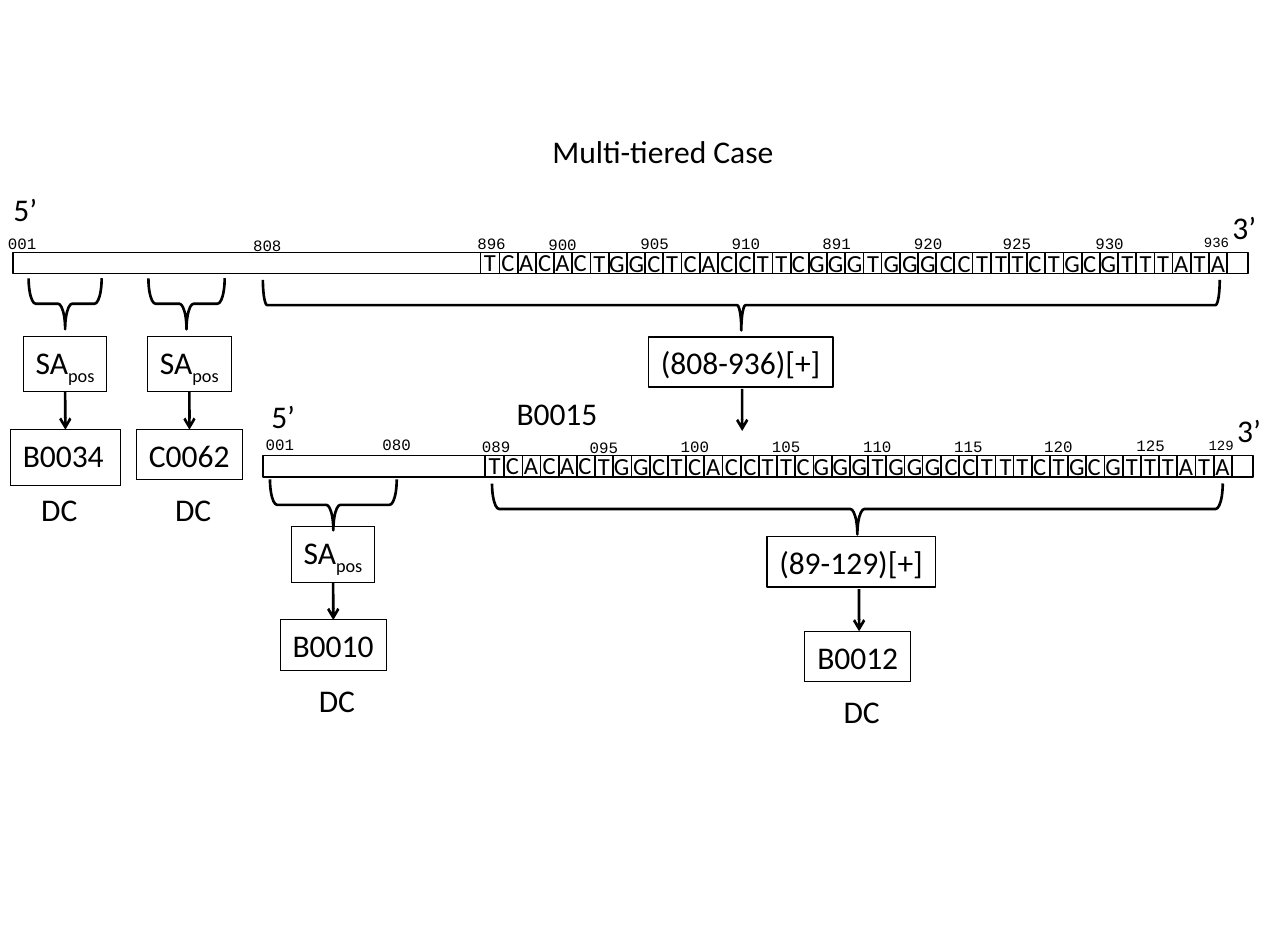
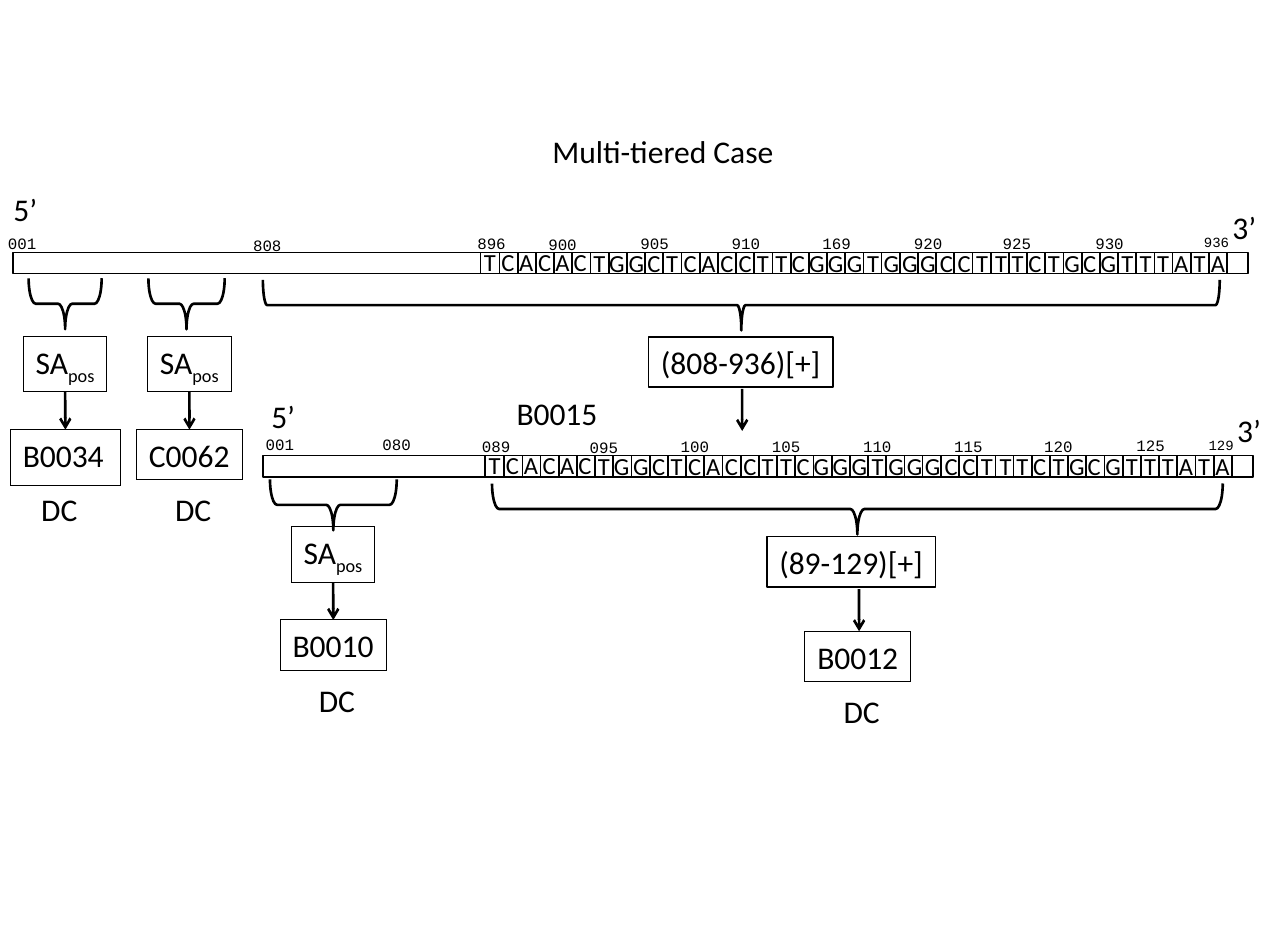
891: 891 -> 169
